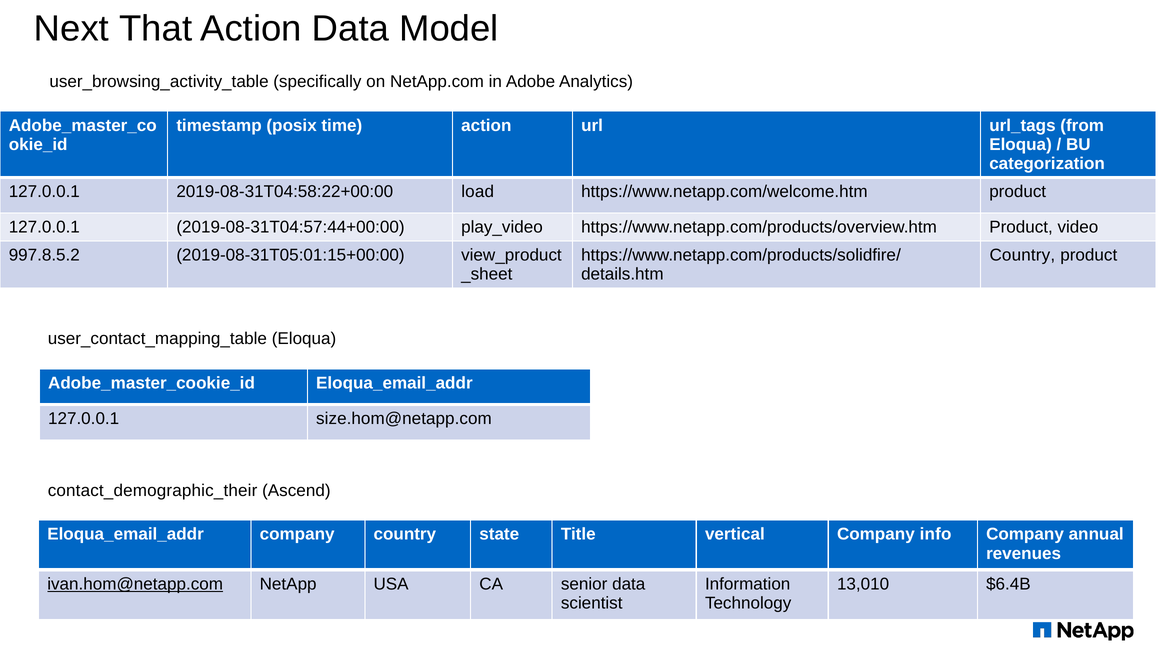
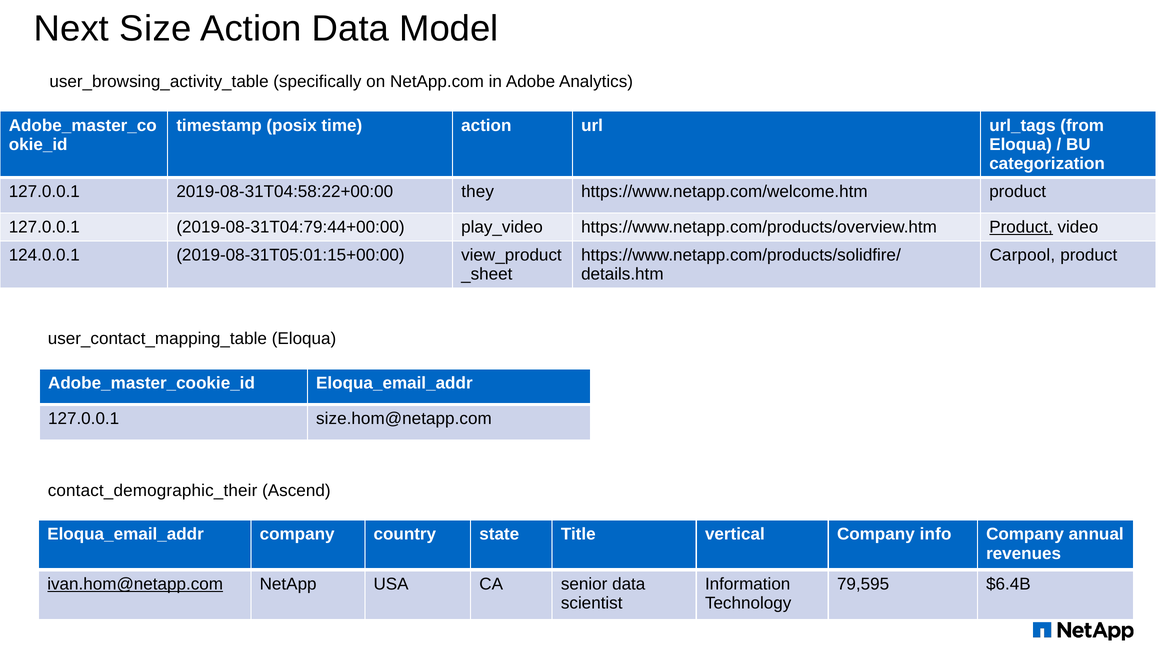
That: That -> Size
load: load -> they
2019-08-31T04:57:44+00:00: 2019-08-31T04:57:44+00:00 -> 2019-08-31T04:79:44+00:00
Product at (1021, 227) underline: none -> present
997.8.5.2: 997.8.5.2 -> 124.0.0.1
Country at (1022, 255): Country -> Carpool
13,010: 13,010 -> 79,595
